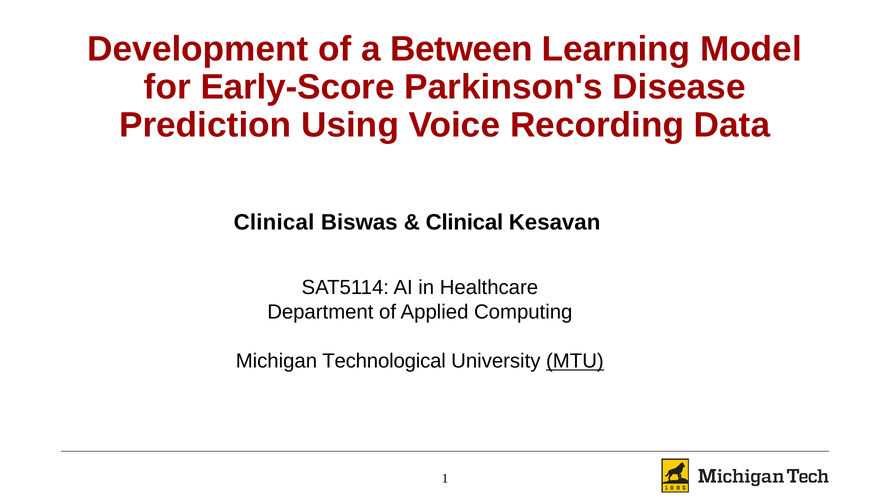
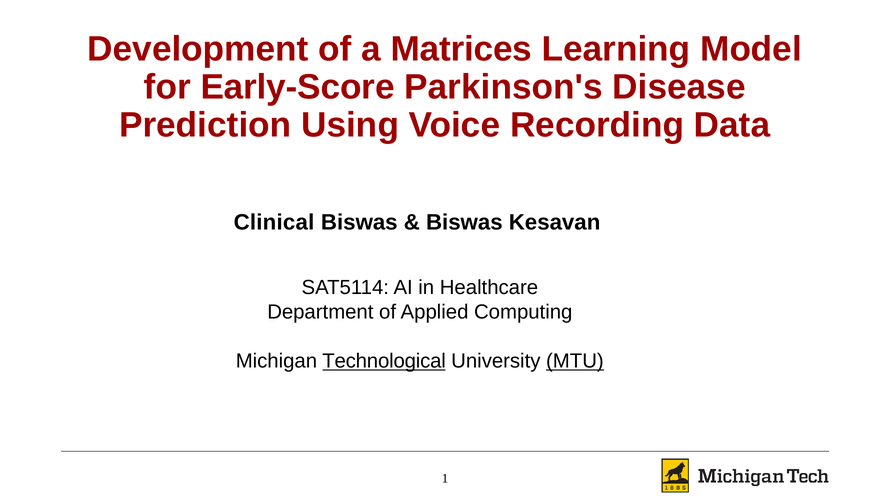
Between: Between -> Matrices
Clinical at (464, 222): Clinical -> Biswas
Technological underline: none -> present
